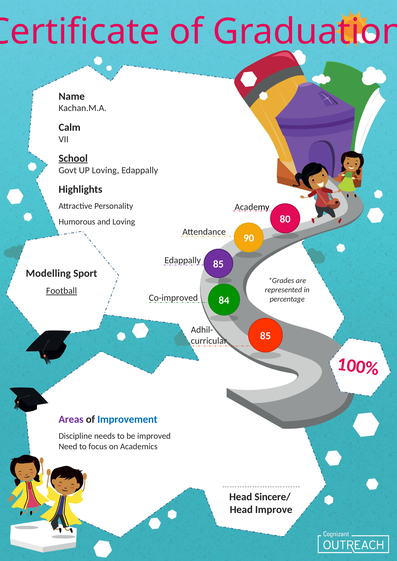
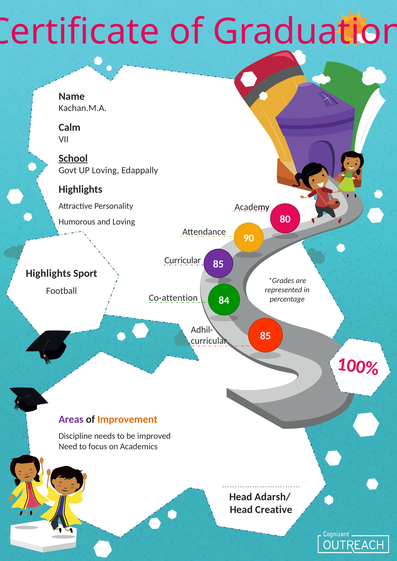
Edappally at (183, 260): Edappally -> Curricular
Modelling at (48, 273): Modelling -> Highlights
Football underline: present -> none
Co-improved: Co-improved -> Co-attention
Improvement colour: blue -> orange
Sincere/: Sincere/ -> Adarsh/
Improve: Improve -> Creative
